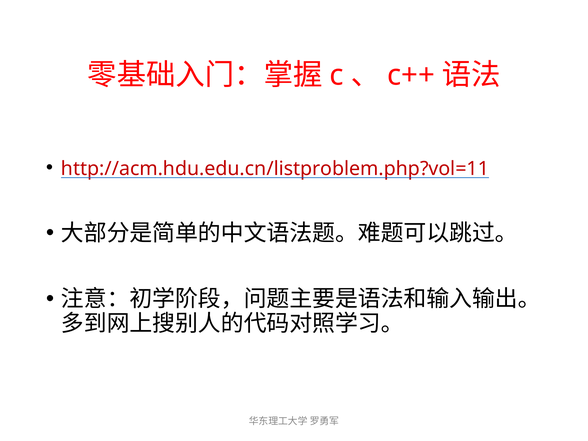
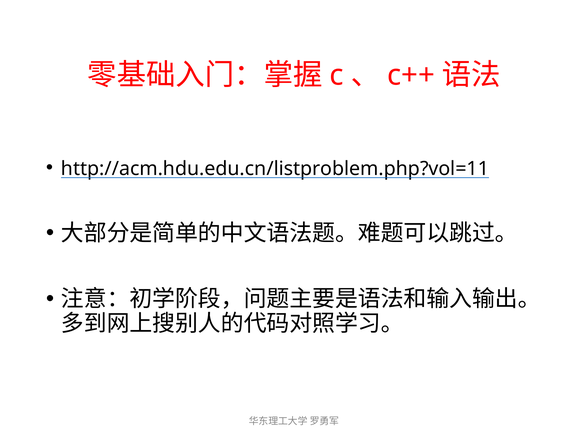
http://acm.hdu.edu.cn/listproblem.php?vol=11 colour: red -> black
